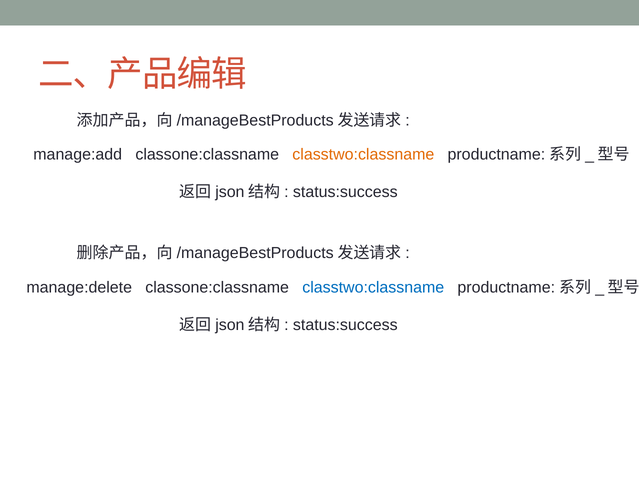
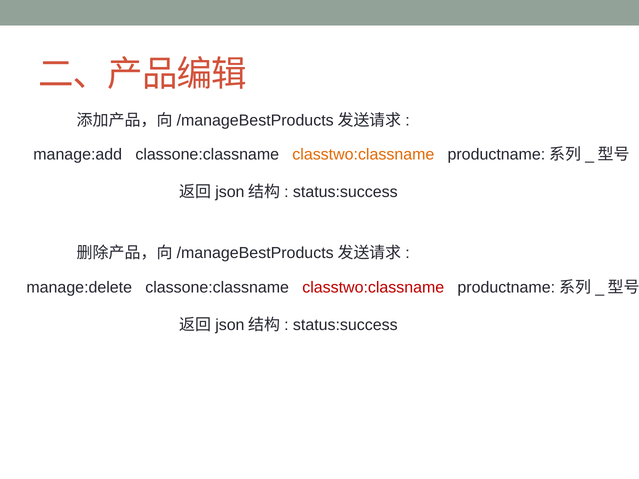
classtwo:classname at (373, 288) colour: blue -> red
